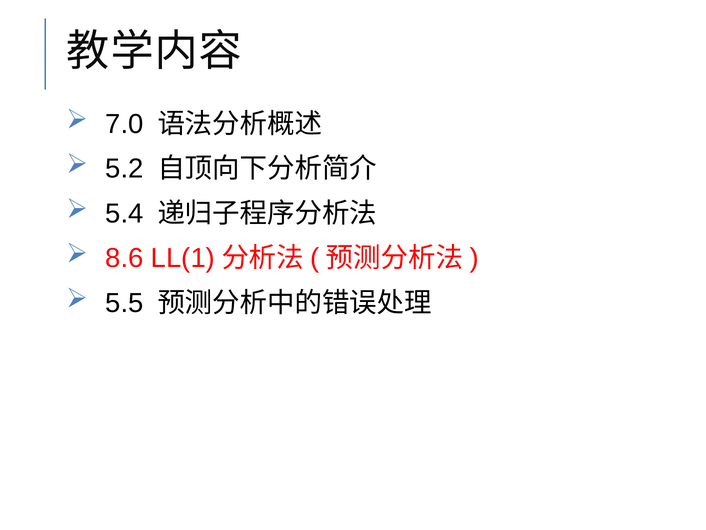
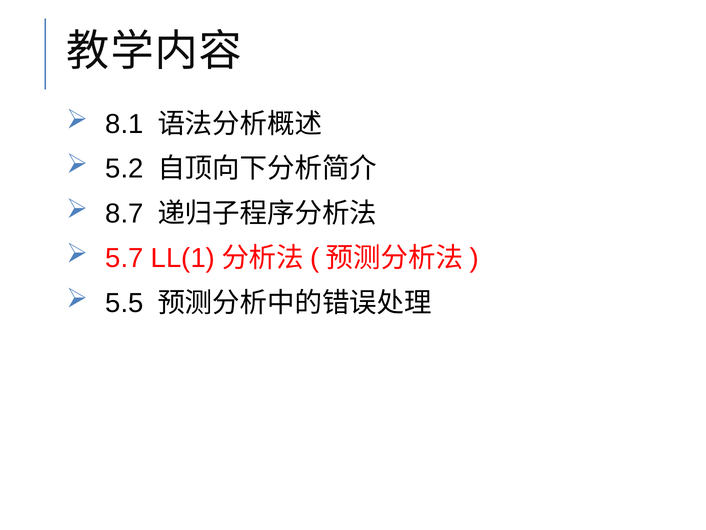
7.0: 7.0 -> 8.1
5.4: 5.4 -> 8.7
8.6: 8.6 -> 5.7
